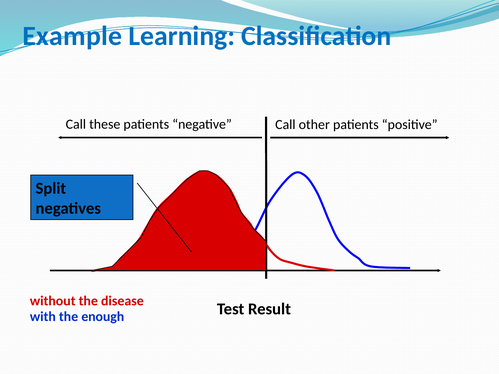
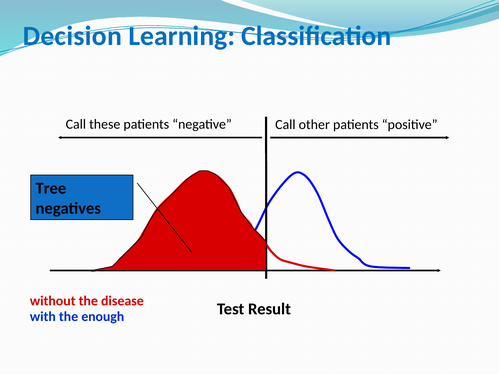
Example: Example -> Decision
Split: Split -> Tree
